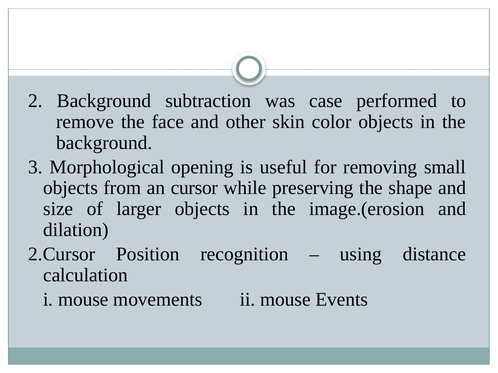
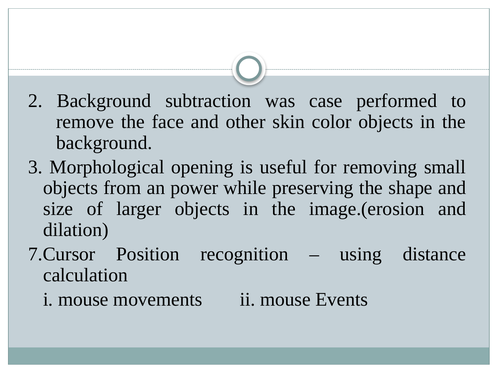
cursor: cursor -> power
2.Cursor: 2.Cursor -> 7.Cursor
